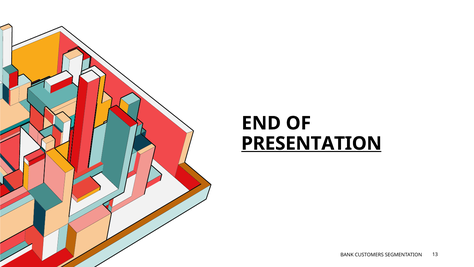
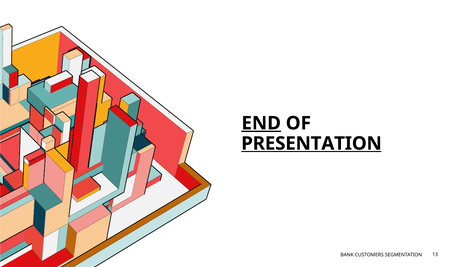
END underline: none -> present
